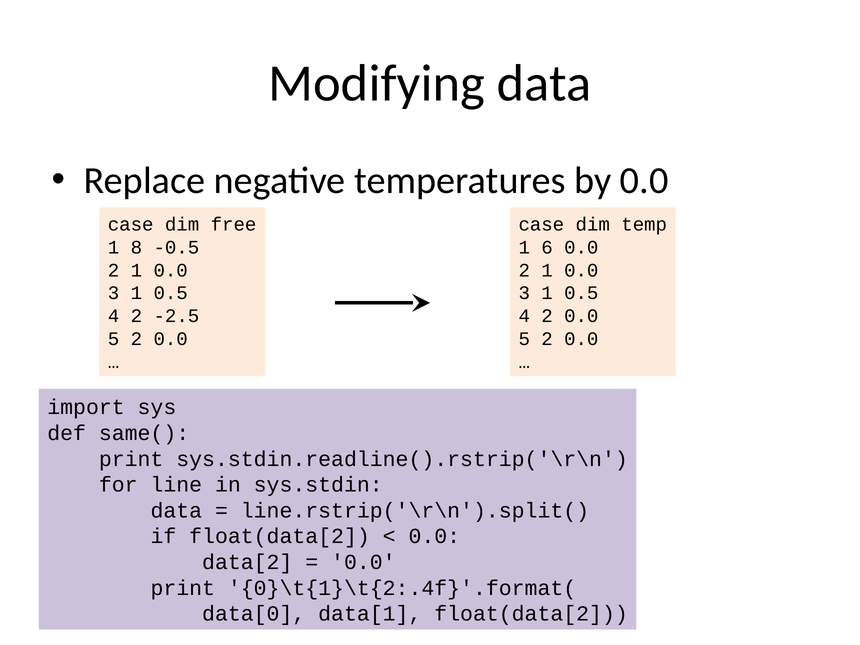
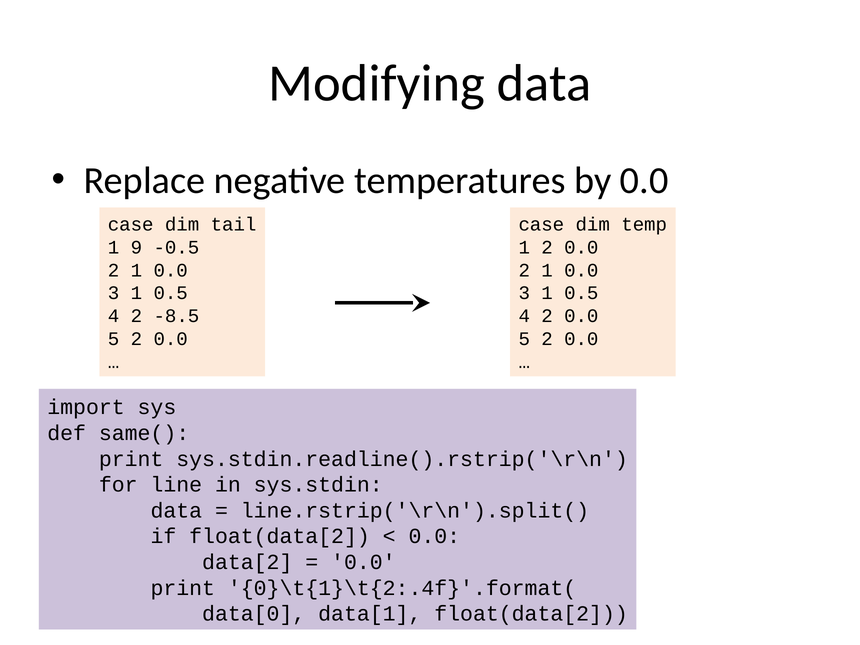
free: free -> tail
8: 8 -> 9
1 6: 6 -> 2
-2.5: -2.5 -> -8.5
